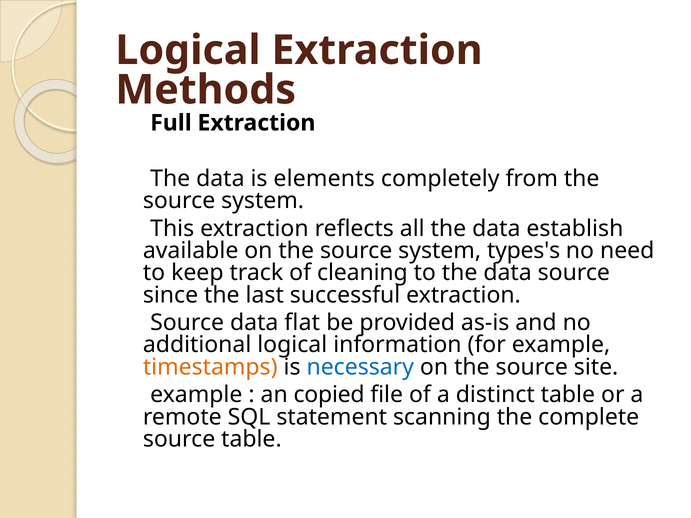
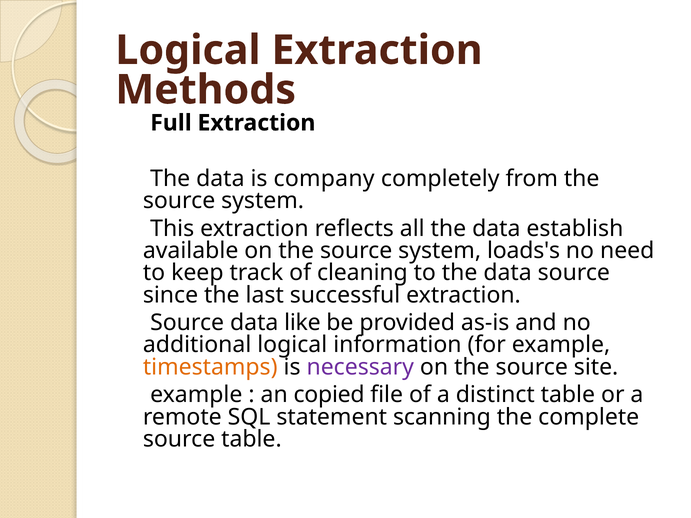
elements: elements -> company
types's: types's -> loads's
flat: flat -> like
necessary colour: blue -> purple
